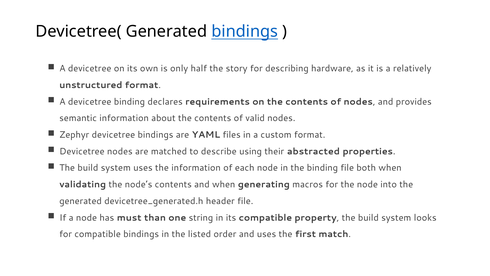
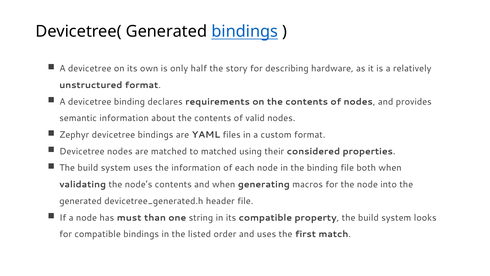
to describe: describe -> matched
abstracted: abstracted -> considered
